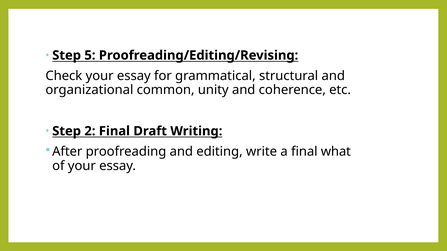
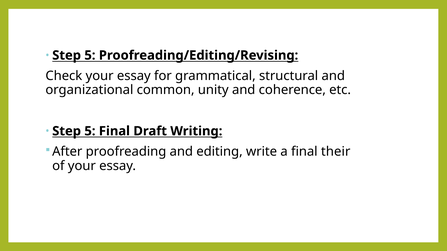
2 at (90, 131): 2 -> 5
what: what -> their
